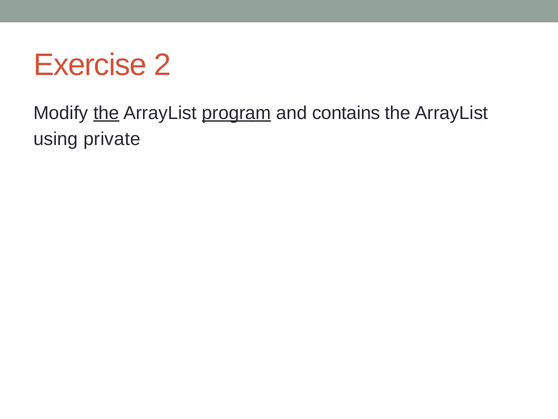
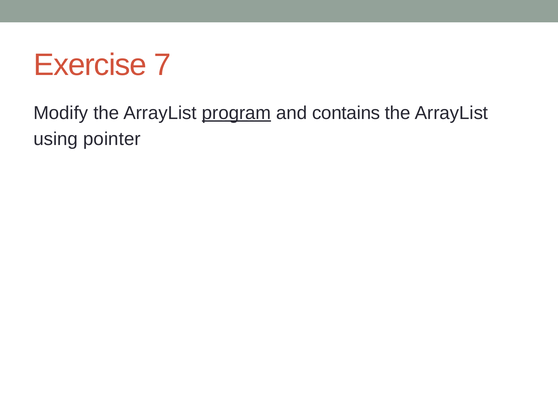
2: 2 -> 7
the at (106, 113) underline: present -> none
private: private -> pointer
